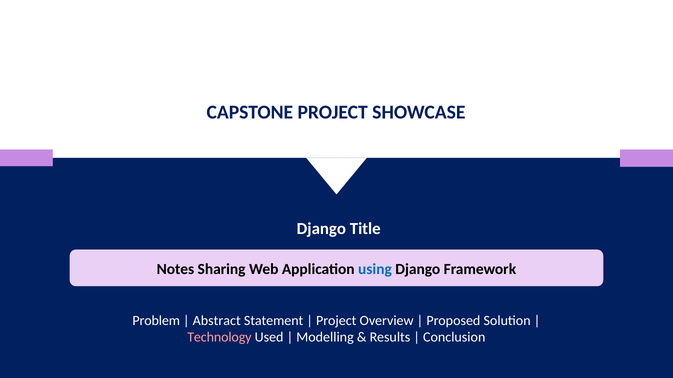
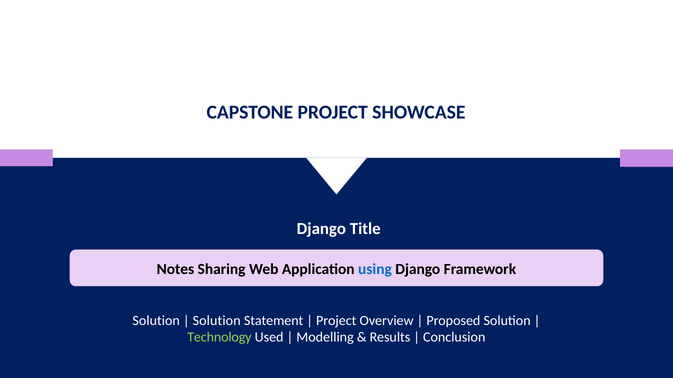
Problem at (156, 321): Problem -> Solution
Abstract at (217, 321): Abstract -> Solution
Technology colour: pink -> light green
